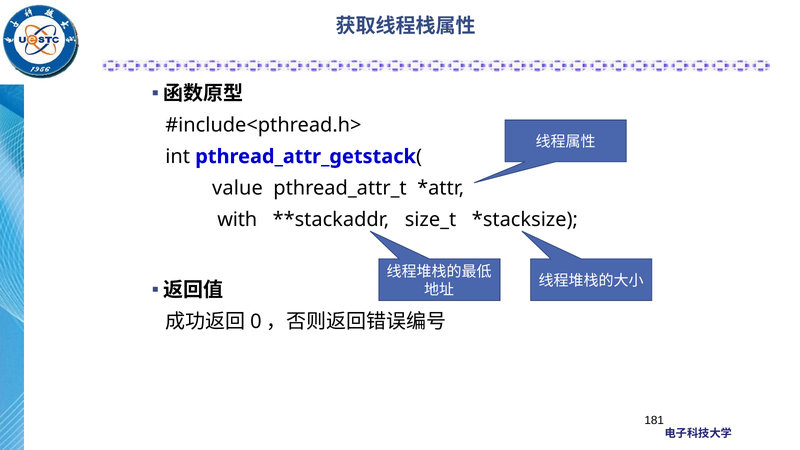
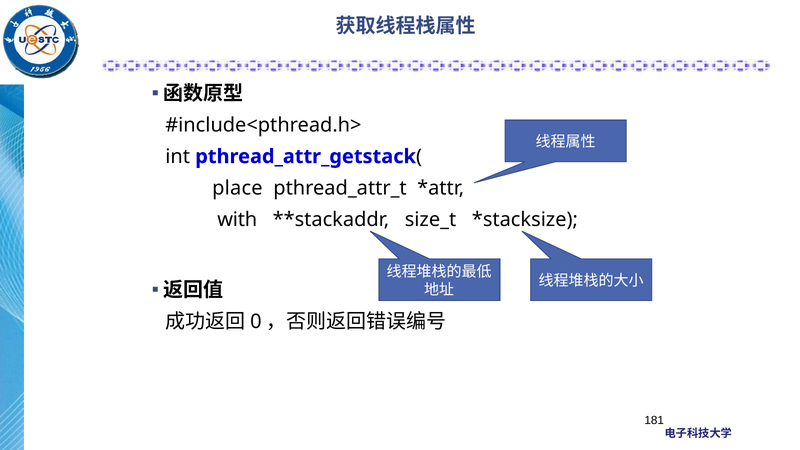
value: value -> place
